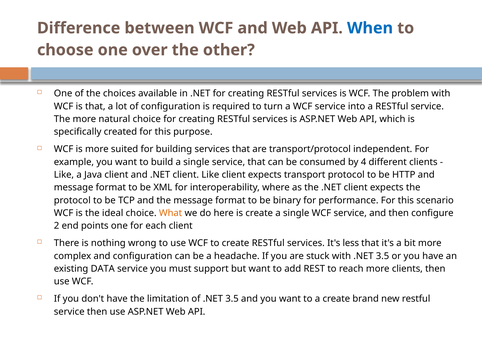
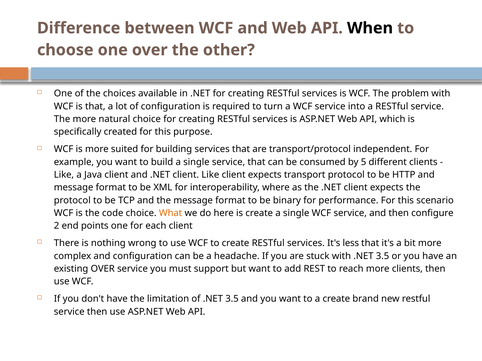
When colour: blue -> black
4: 4 -> 5
ideal: ideal -> code
existing DATA: DATA -> OVER
